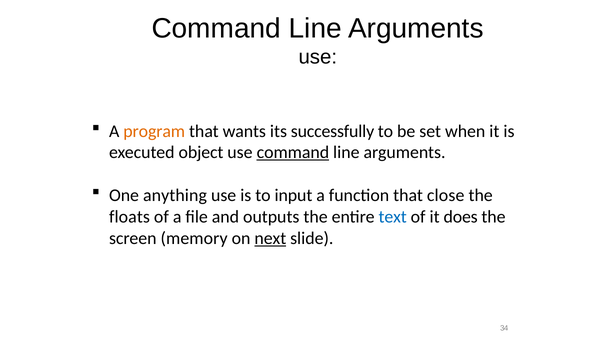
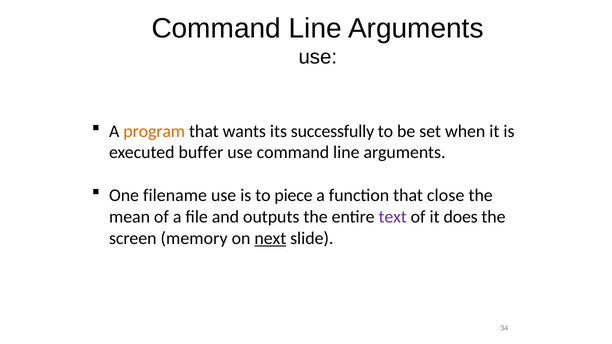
object: object -> buffer
command at (293, 153) underline: present -> none
anything: anything -> filename
input: input -> piece
floats: floats -> mean
text colour: blue -> purple
